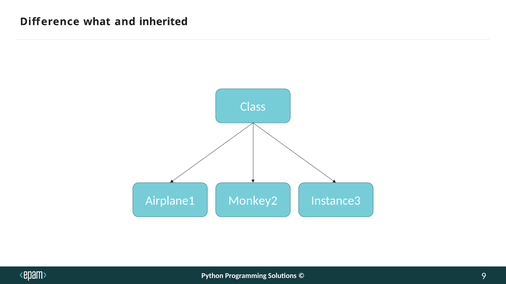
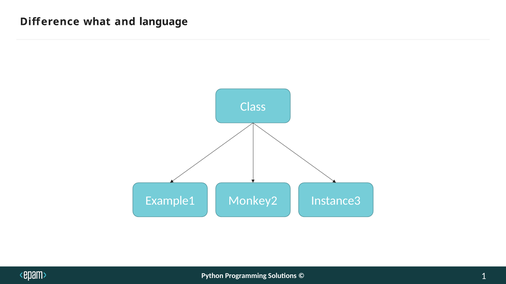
inherited: inherited -> language
Airplane1: Airplane1 -> Example1
9: 9 -> 1
